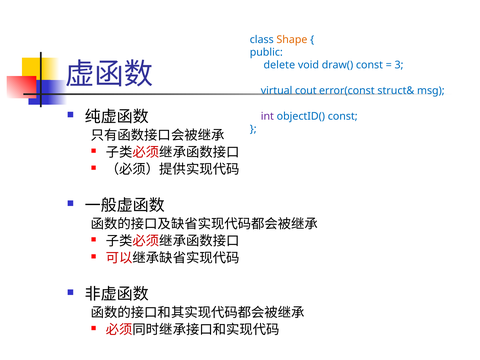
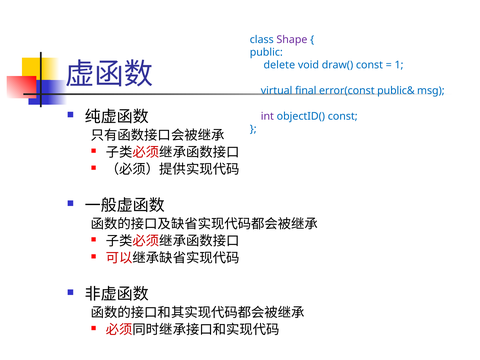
Shape colour: orange -> purple
3: 3 -> 1
cout: cout -> final
struct&: struct& -> public&
